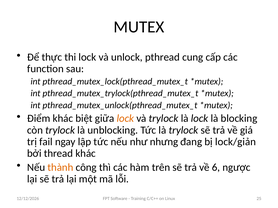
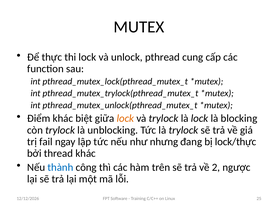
lock/giản: lock/giản -> lock/thực
thành colour: orange -> blue
6: 6 -> 2
